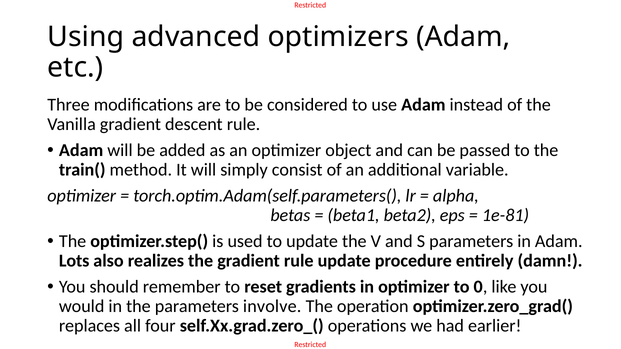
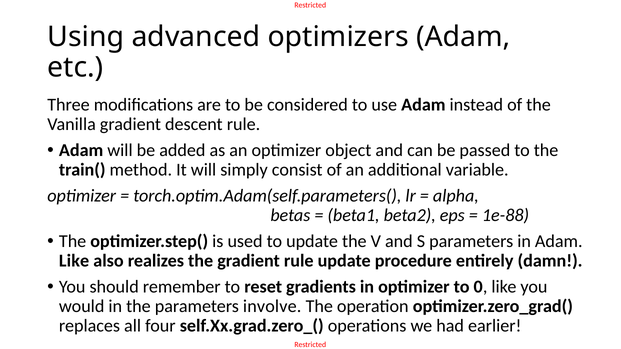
1e-81: 1e-81 -> 1e-88
Lots at (74, 261): Lots -> Like
